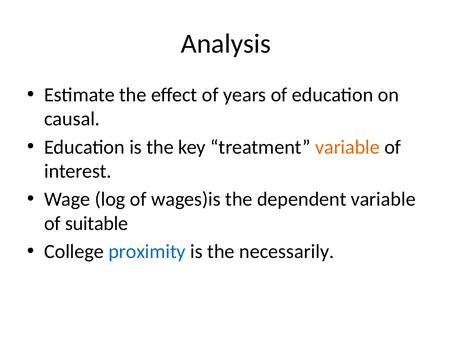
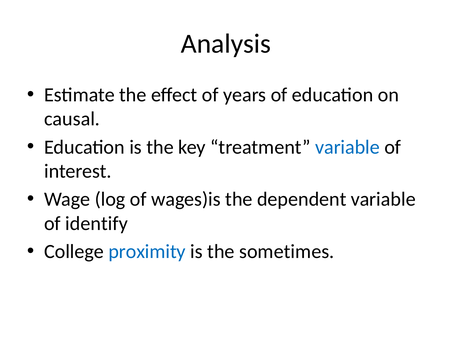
variable at (347, 147) colour: orange -> blue
suitable: suitable -> identify
necessarily: necessarily -> sometimes
